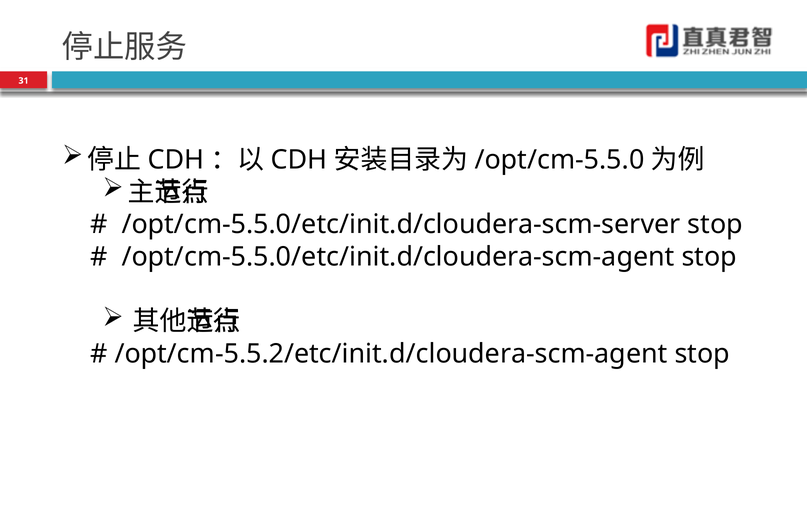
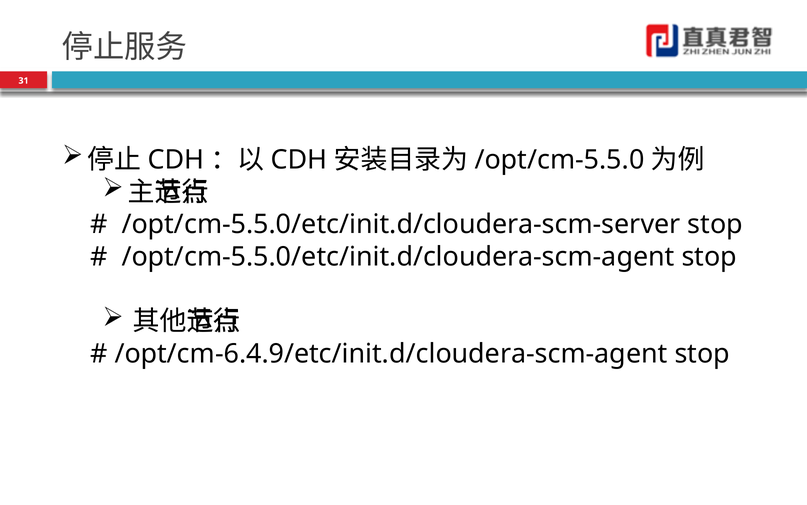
/opt/cm-5.5.2/etc/init.d/cloudera-scm-agent: /opt/cm-5.5.2/etc/init.d/cloudera-scm-agent -> /opt/cm-6.4.9/etc/init.d/cloudera-scm-agent
